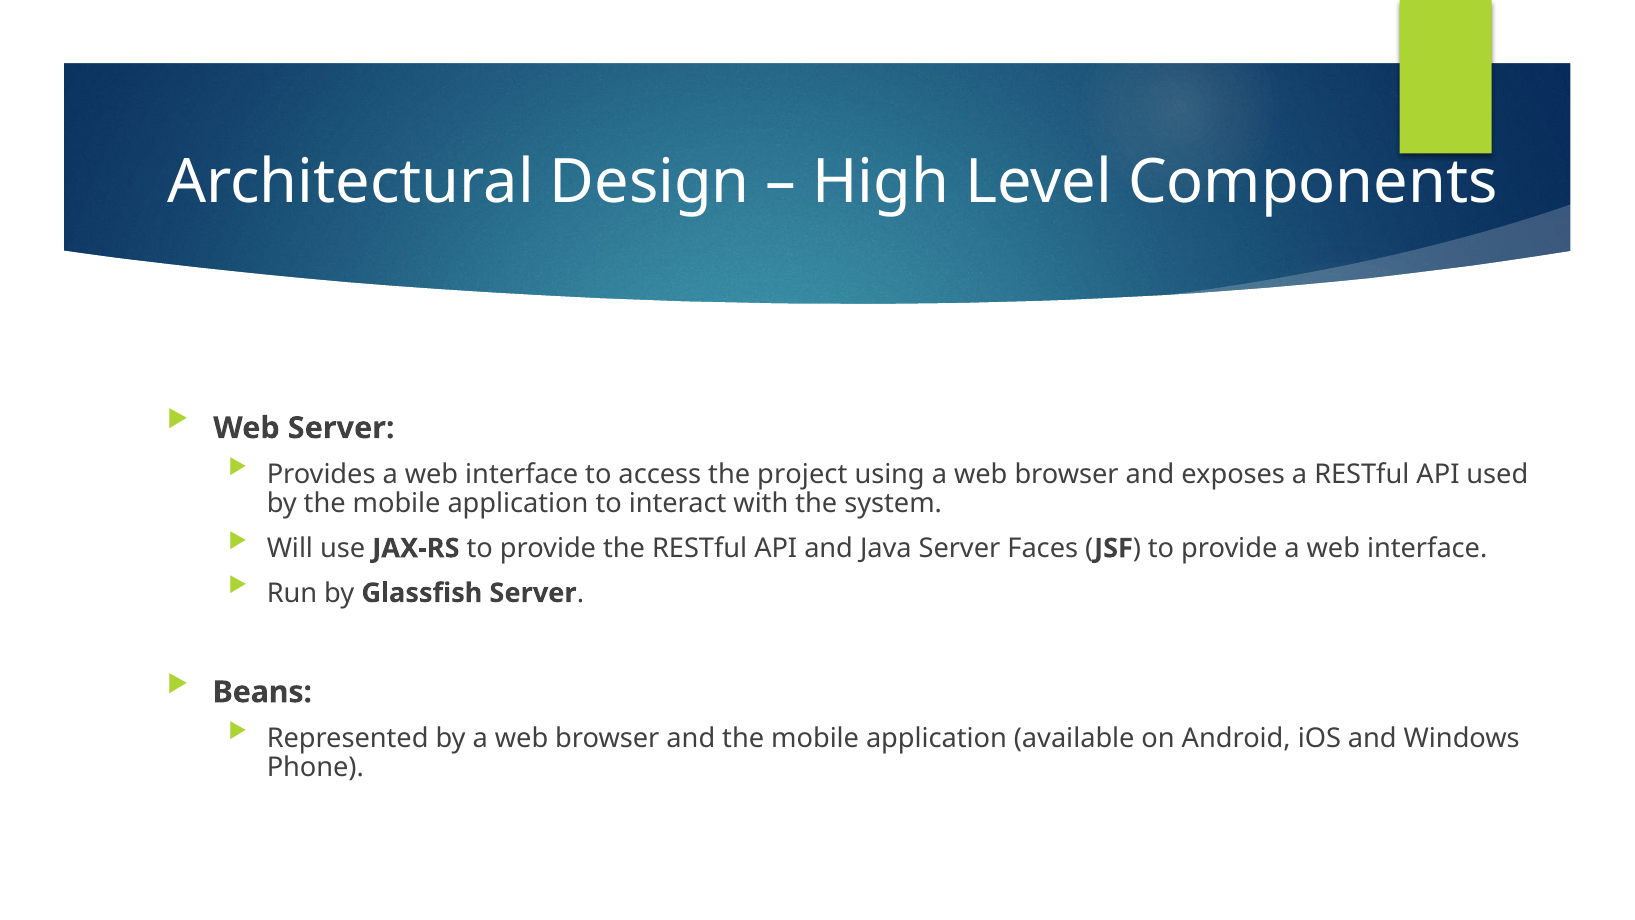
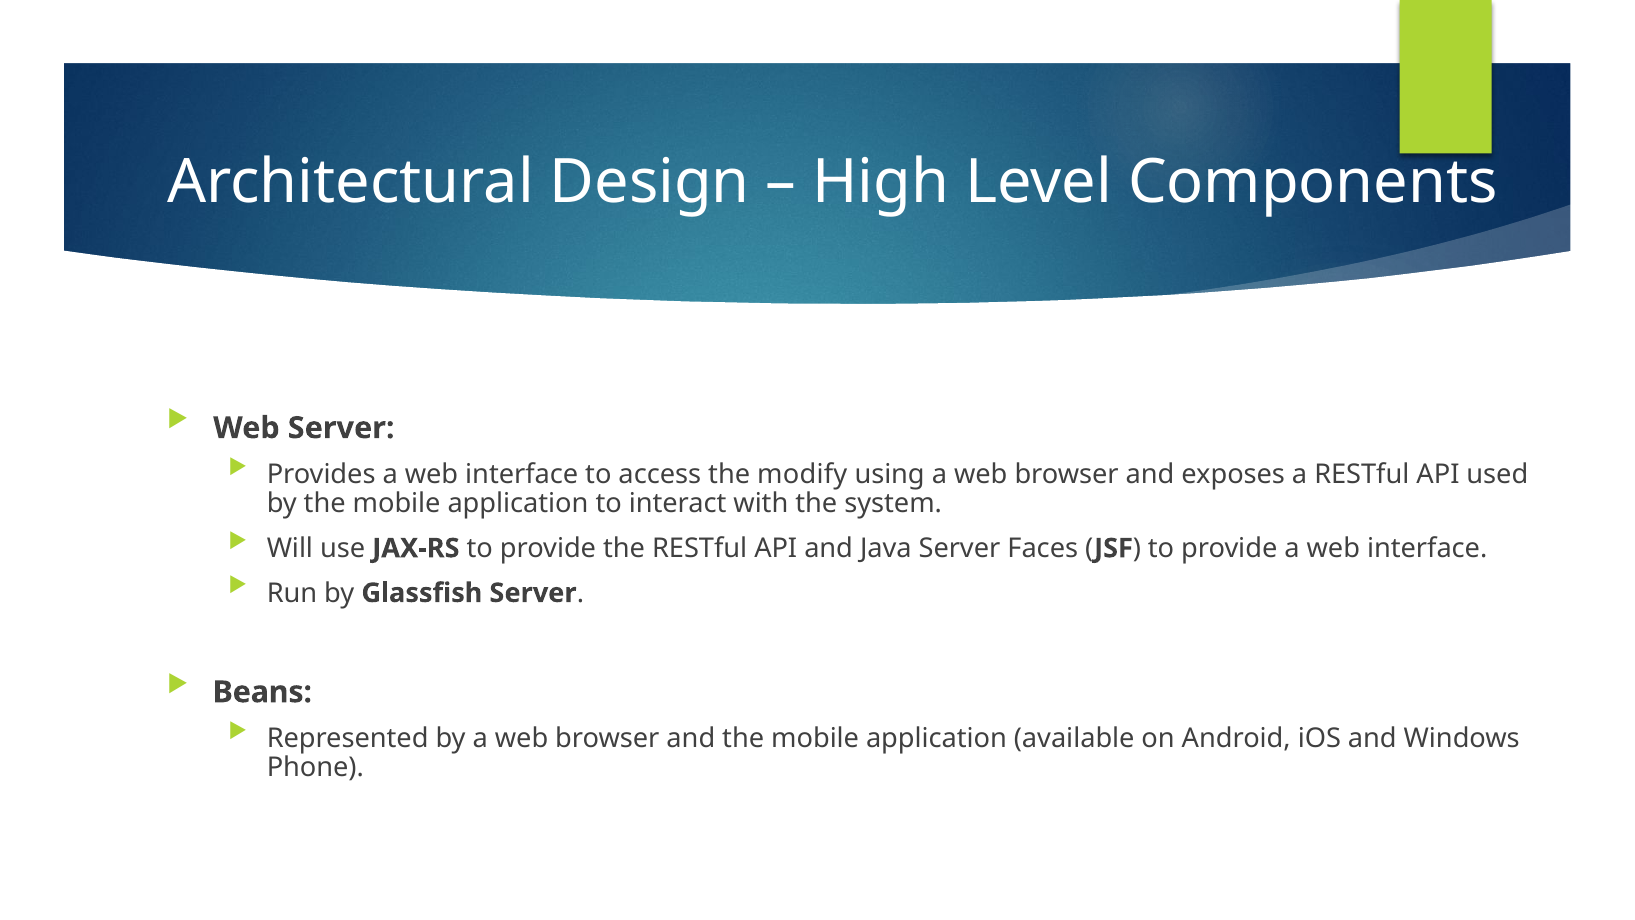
project: project -> modify
